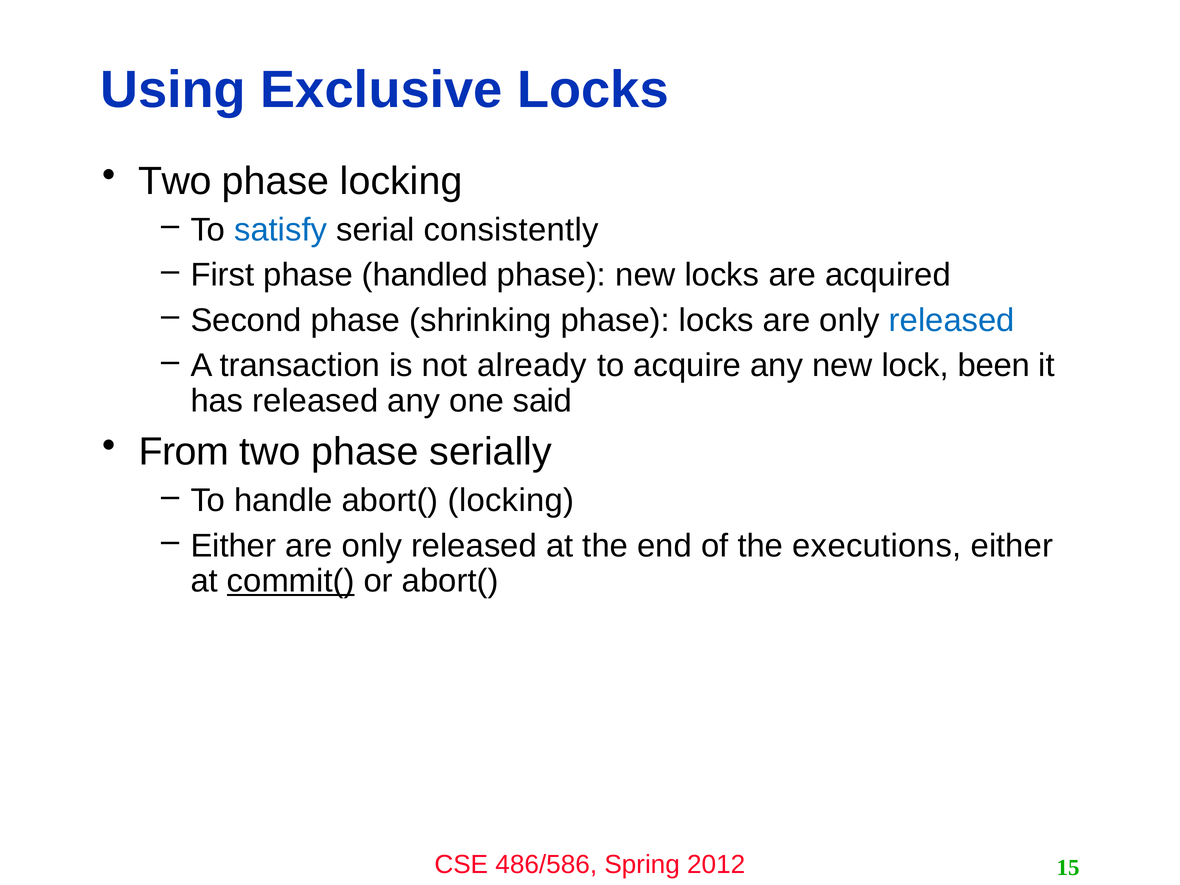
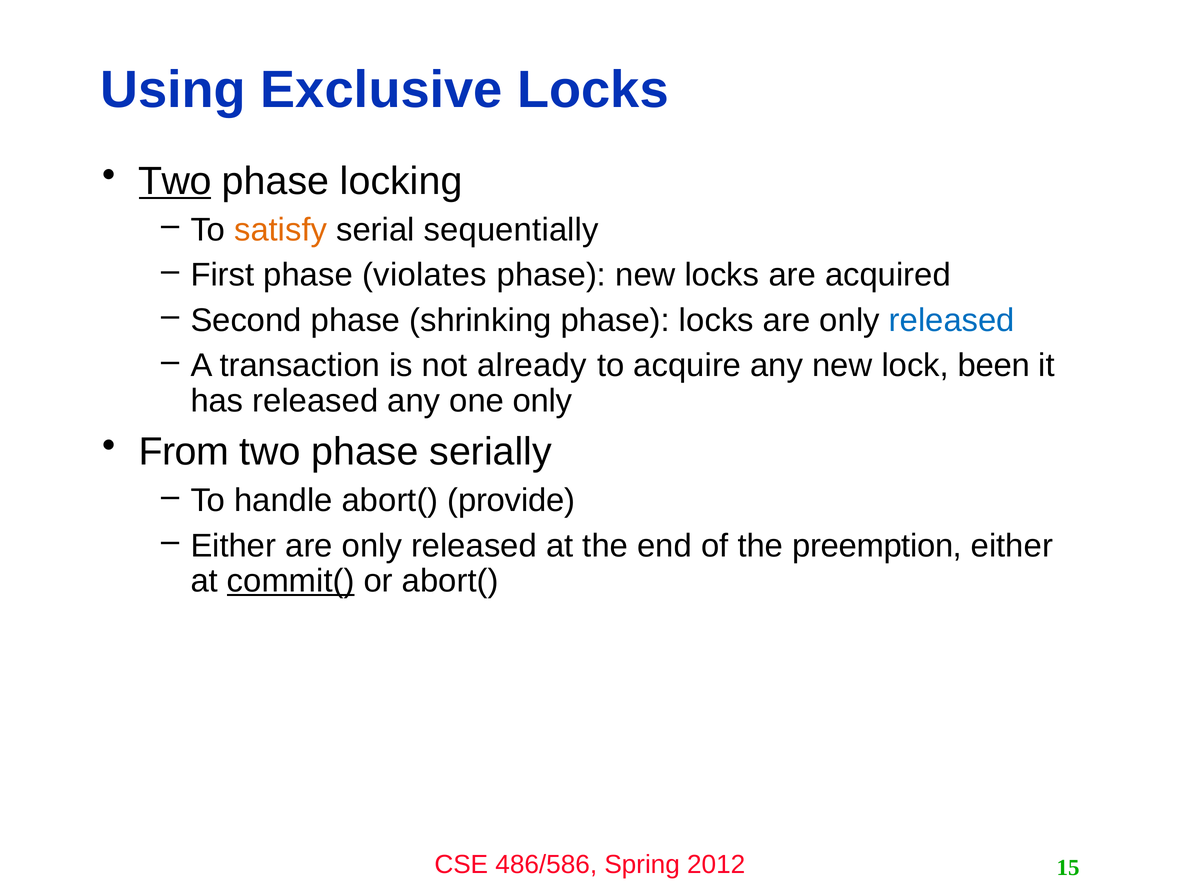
Two at (175, 181) underline: none -> present
satisfy colour: blue -> orange
consistently: consistently -> sequentially
handled: handled -> violates
one said: said -> only
abort( locking: locking -> provide
executions: executions -> preemption
